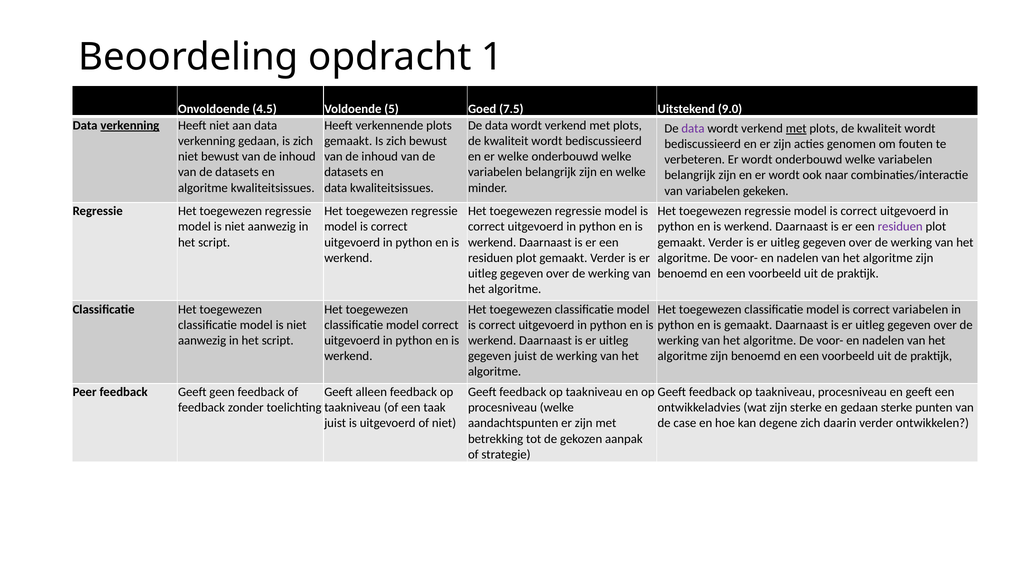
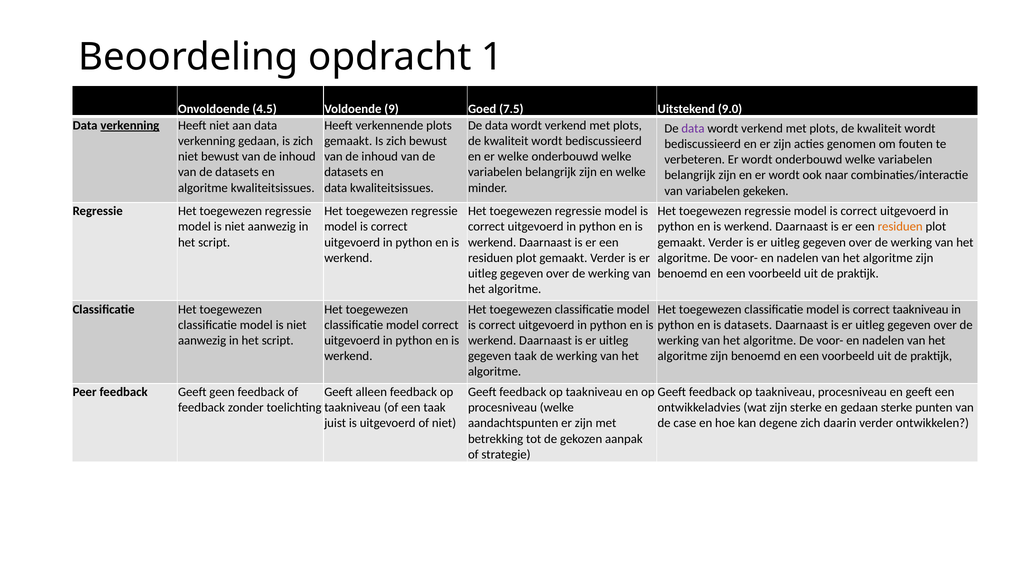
5: 5 -> 9
met at (796, 128) underline: present -> none
residuen at (900, 227) colour: purple -> orange
correct variabelen: variabelen -> taakniveau
is gemaakt: gemaakt -> datasets
gegeven juist: juist -> taak
